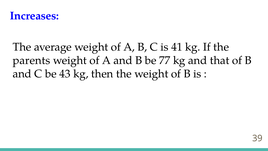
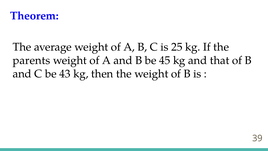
Increases: Increases -> Theorem
41: 41 -> 25
77: 77 -> 45
